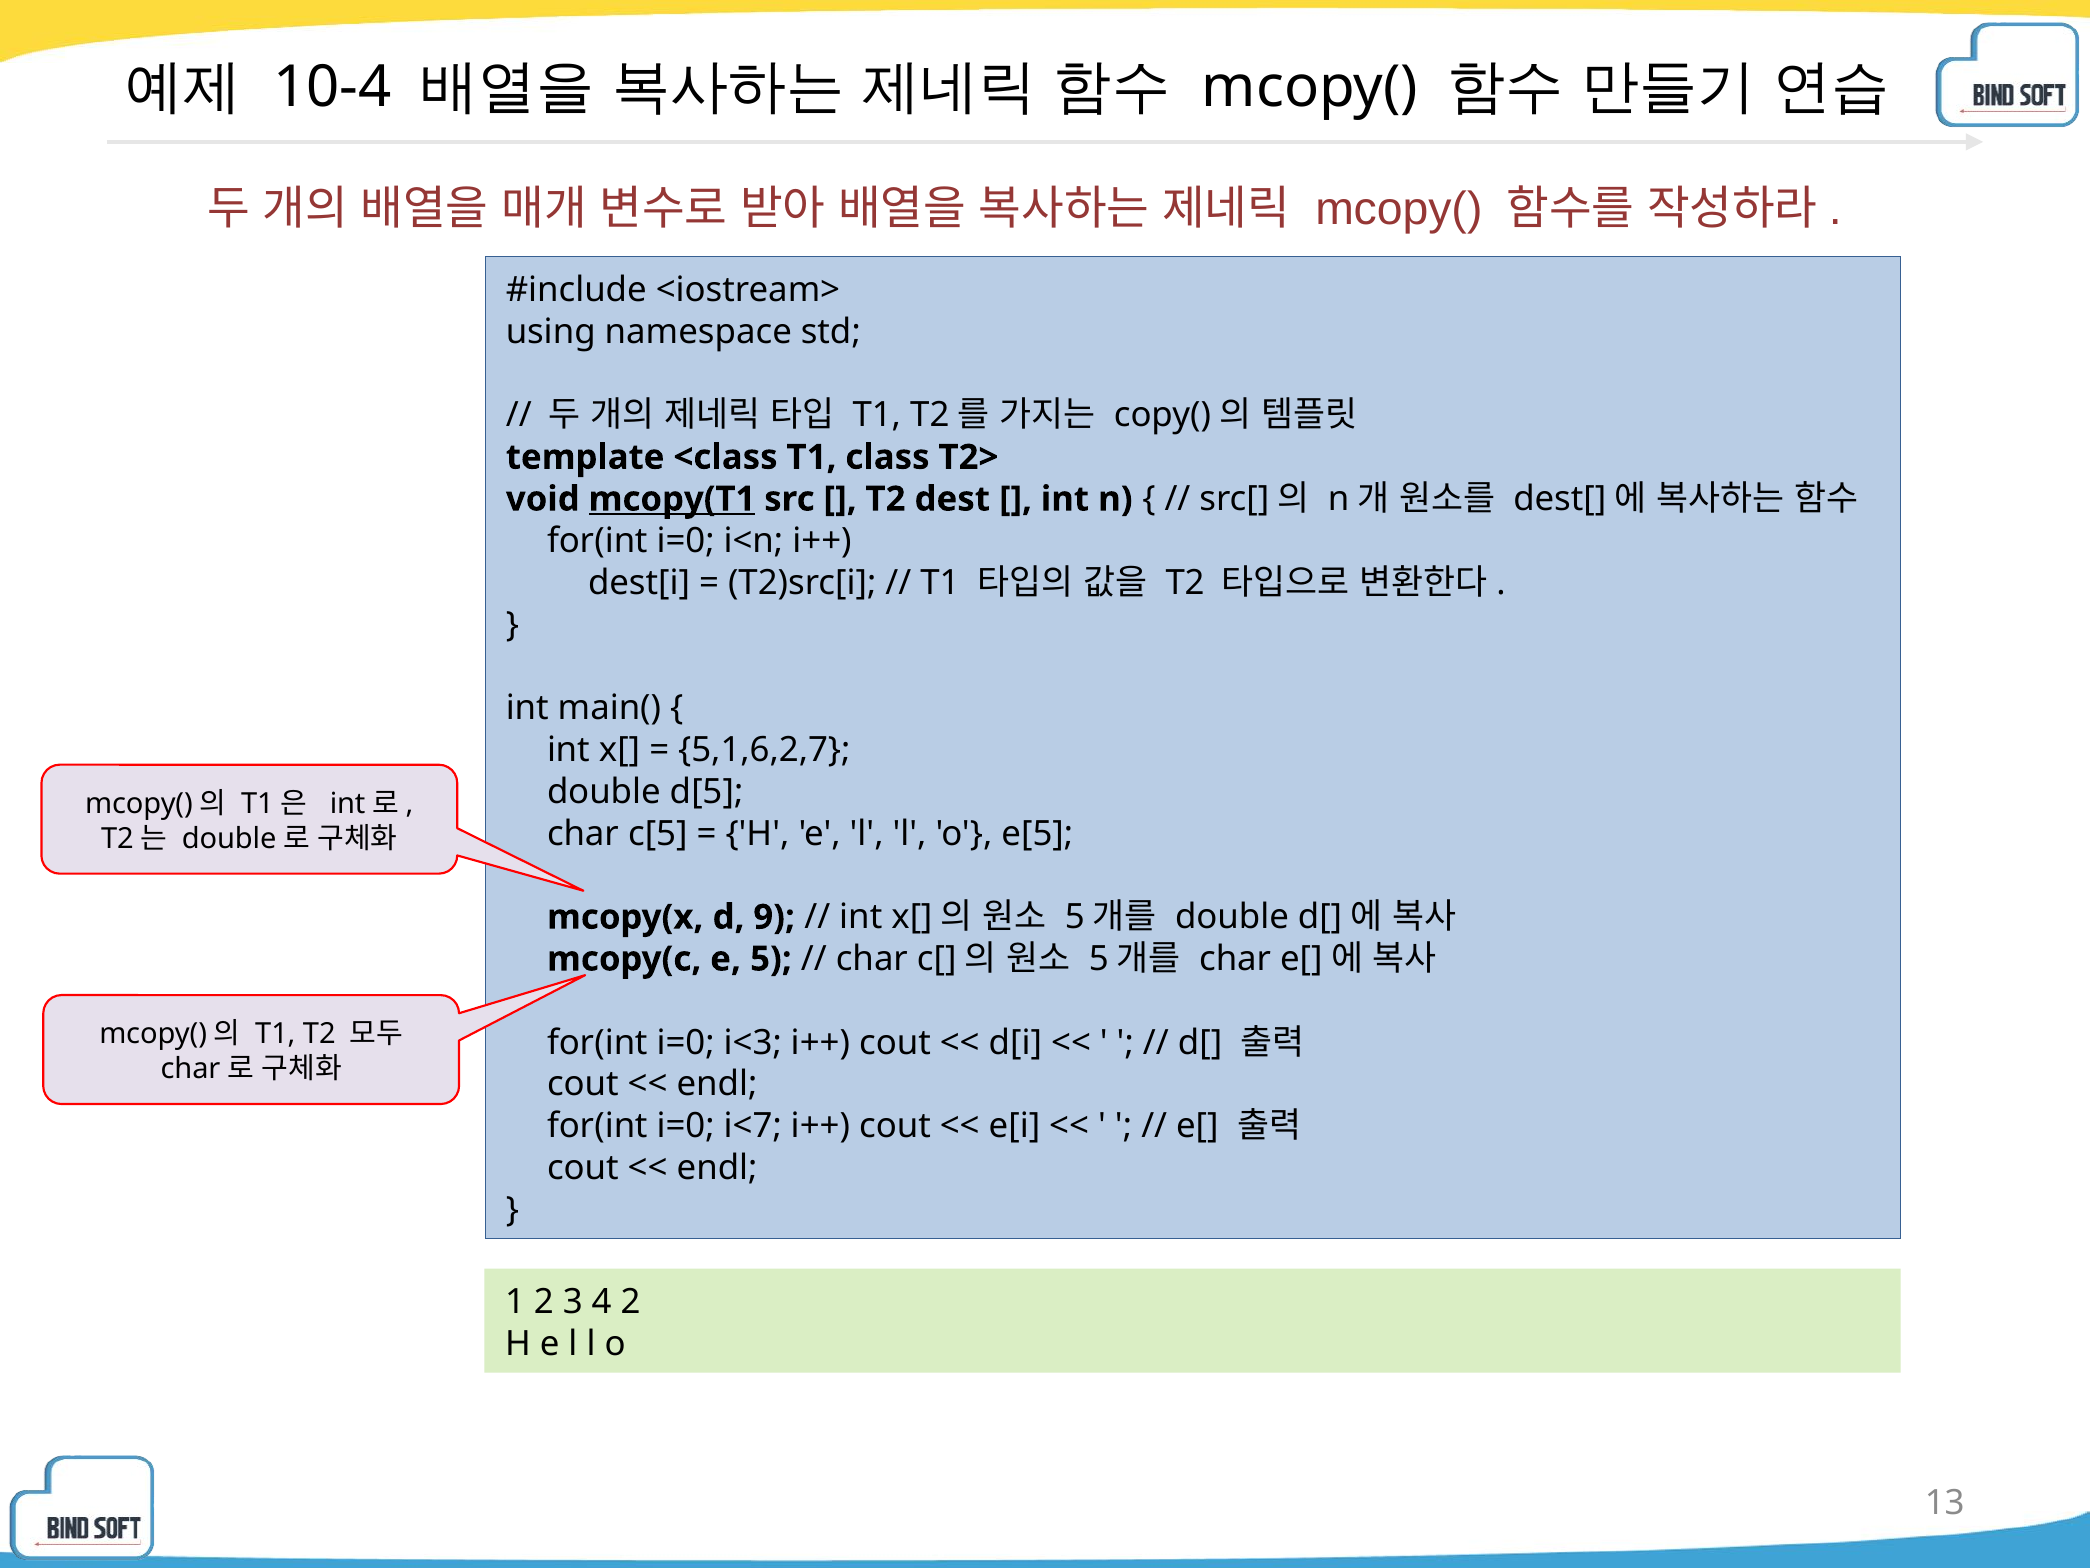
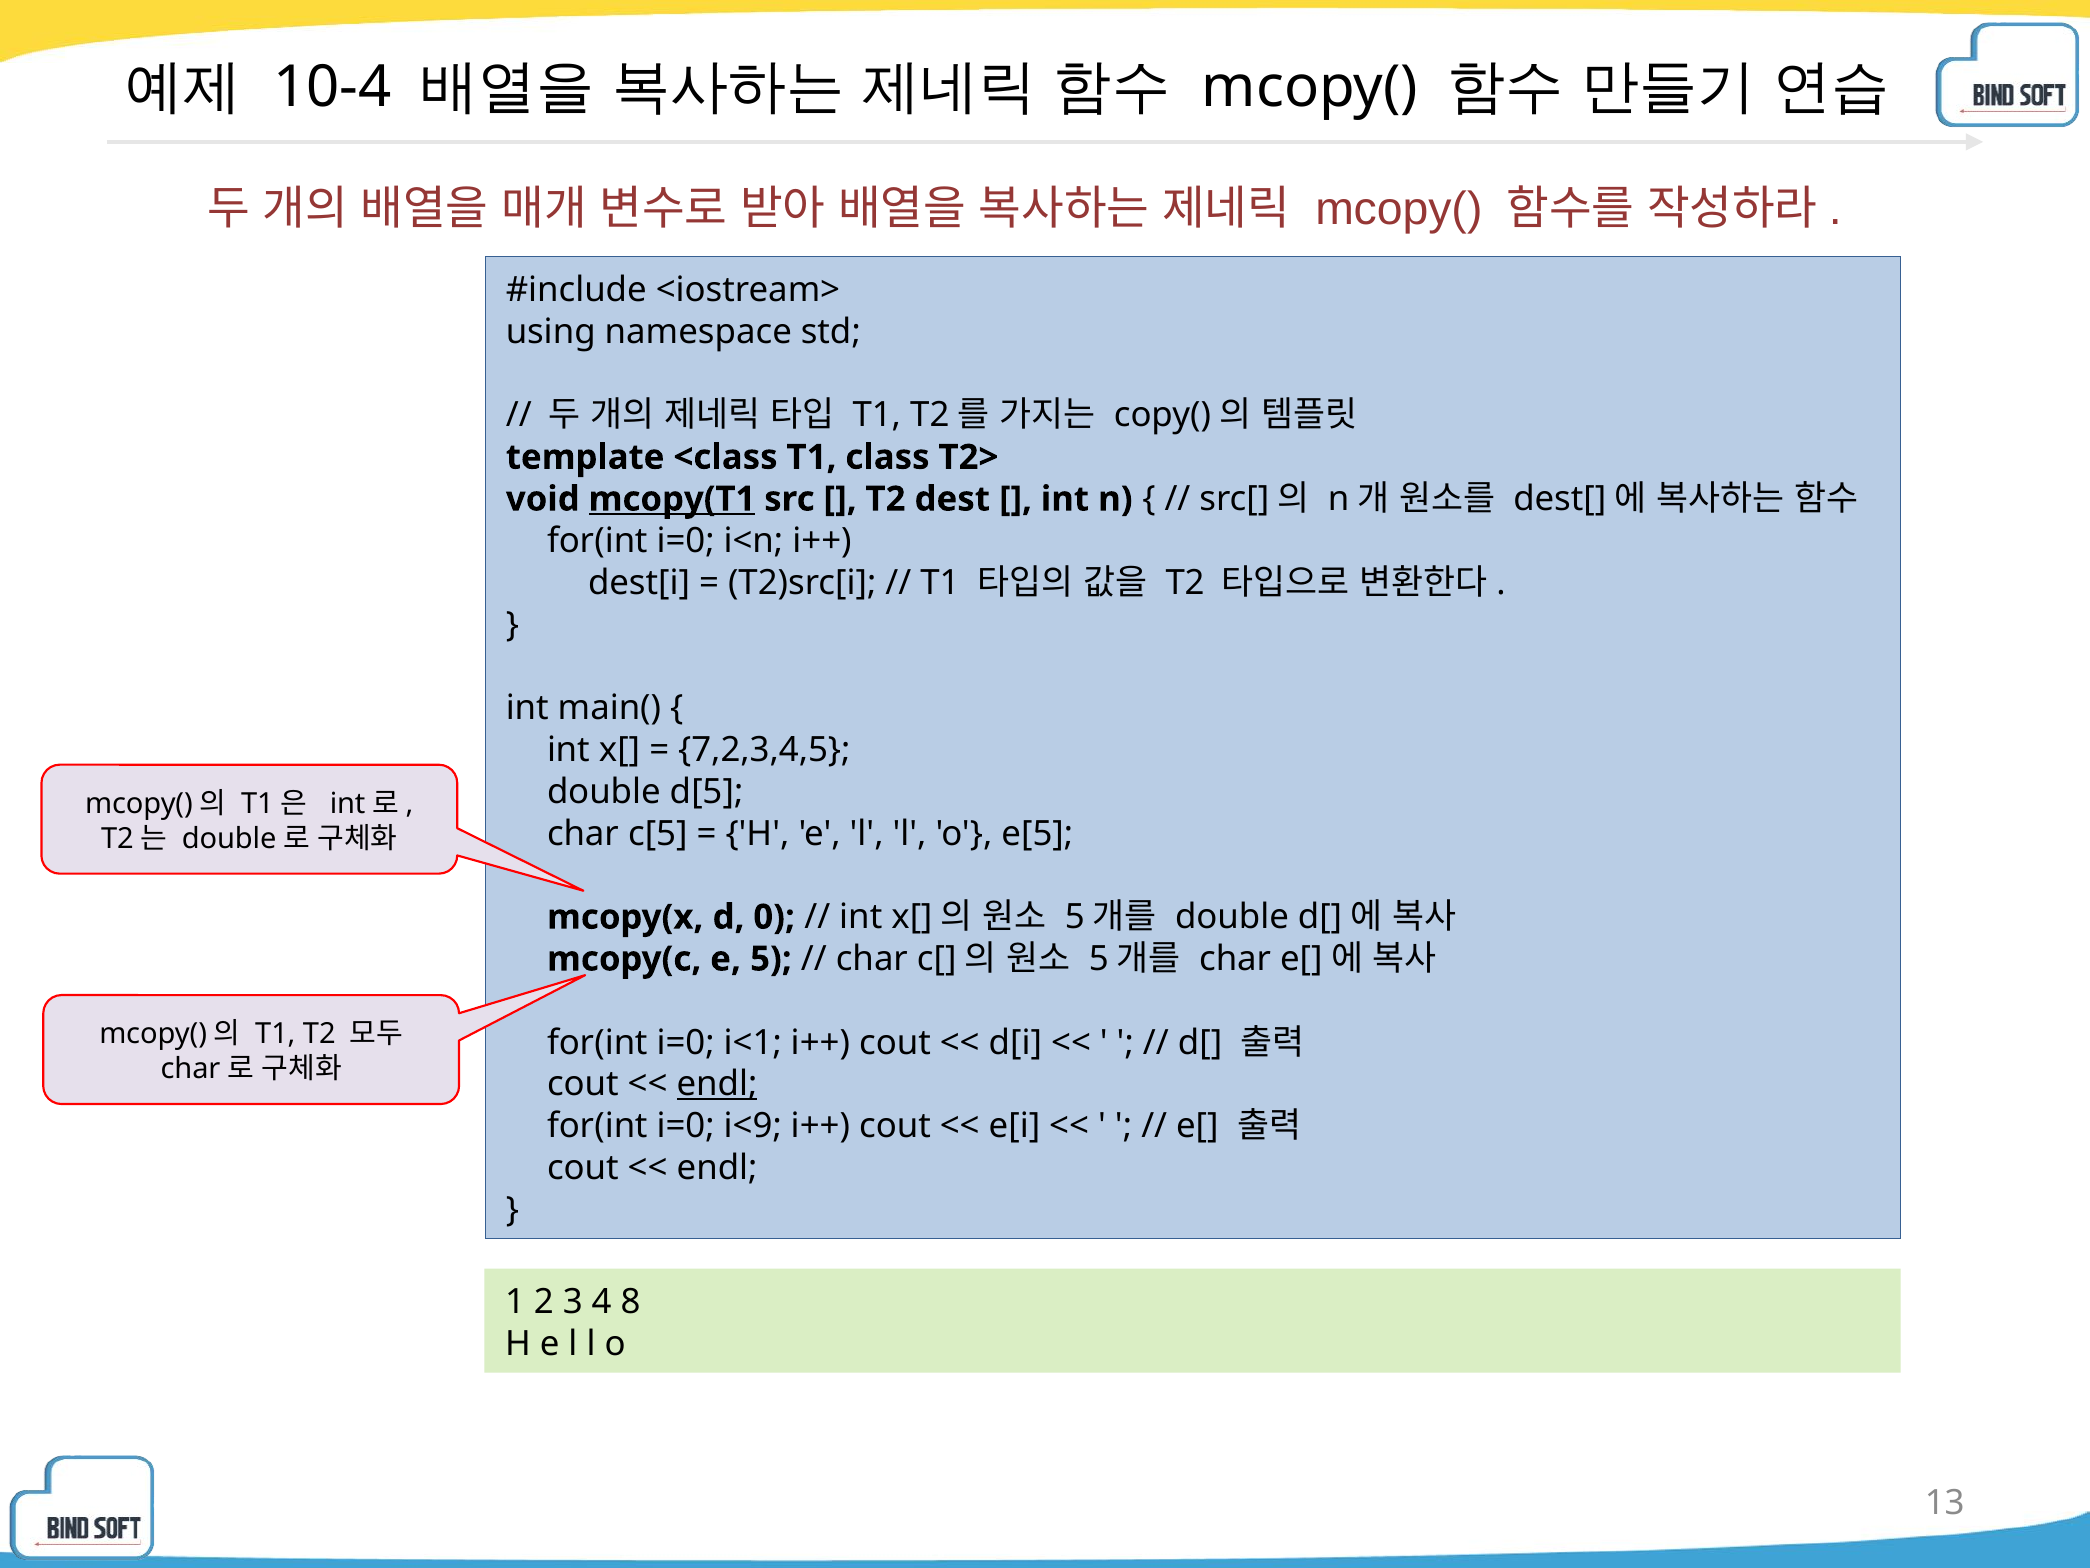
5,1,6,2,7: 5,1,6,2,7 -> 7,2,3,4,5
9: 9 -> 0
i<3: i<3 -> i<1
endl at (717, 1084) underline: none -> present
i<7: i<7 -> i<9
4 2: 2 -> 8
